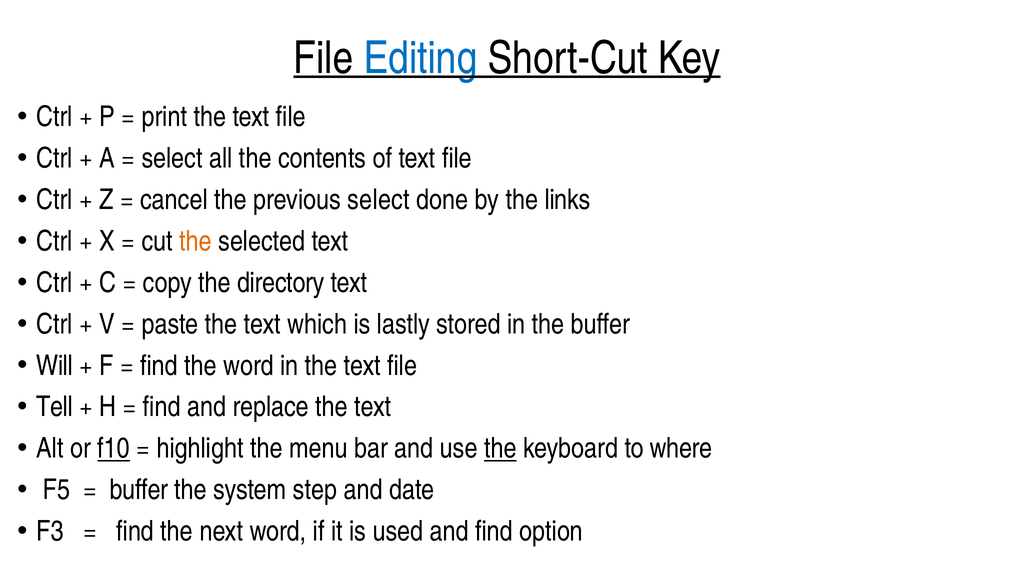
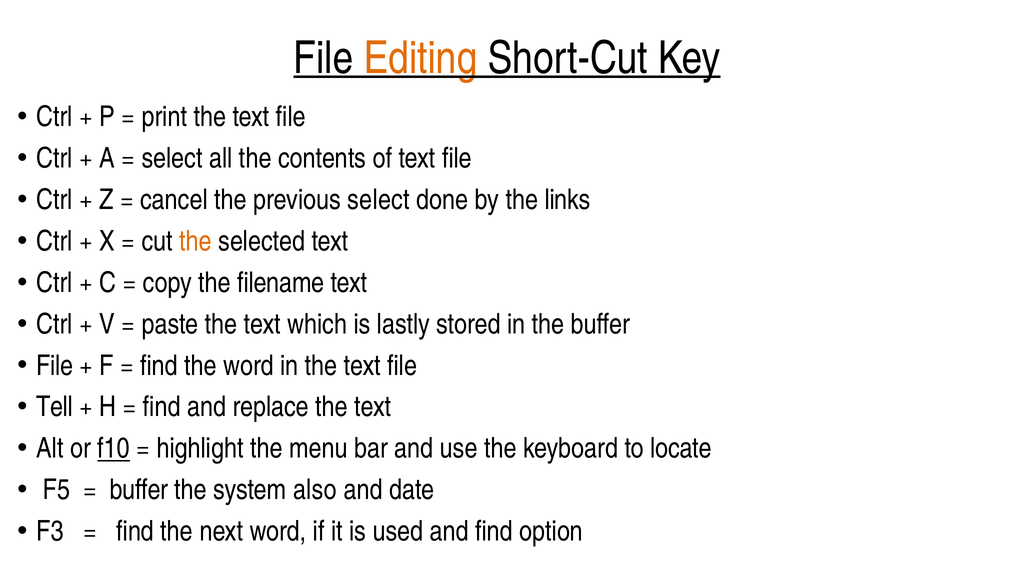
Editing colour: blue -> orange
directory: directory -> filename
Will at (55, 365): Will -> File
the at (500, 448) underline: present -> none
where: where -> locate
step: step -> also
